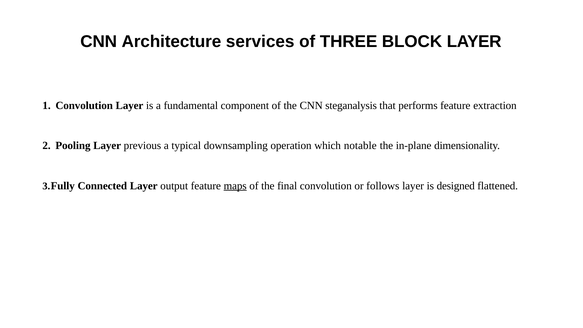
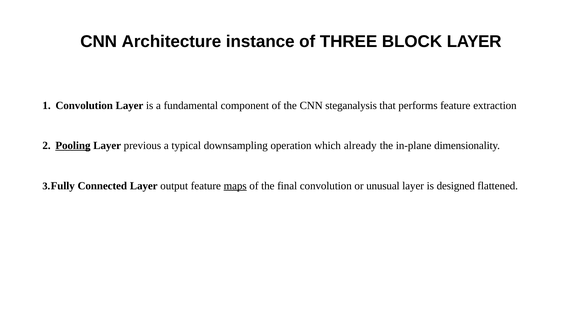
services: services -> instance
Pooling underline: none -> present
notable: notable -> already
follows: follows -> unusual
